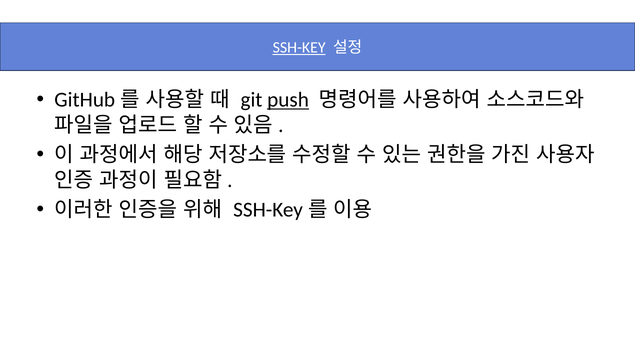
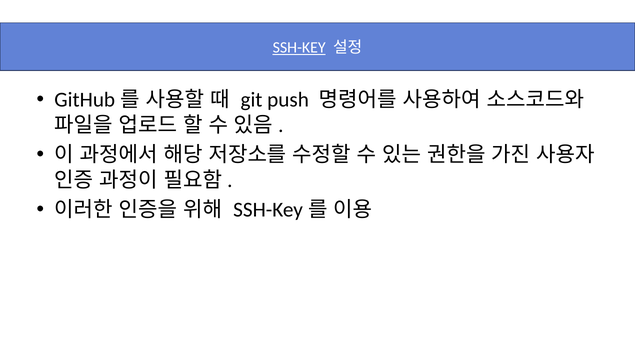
push underline: present -> none
